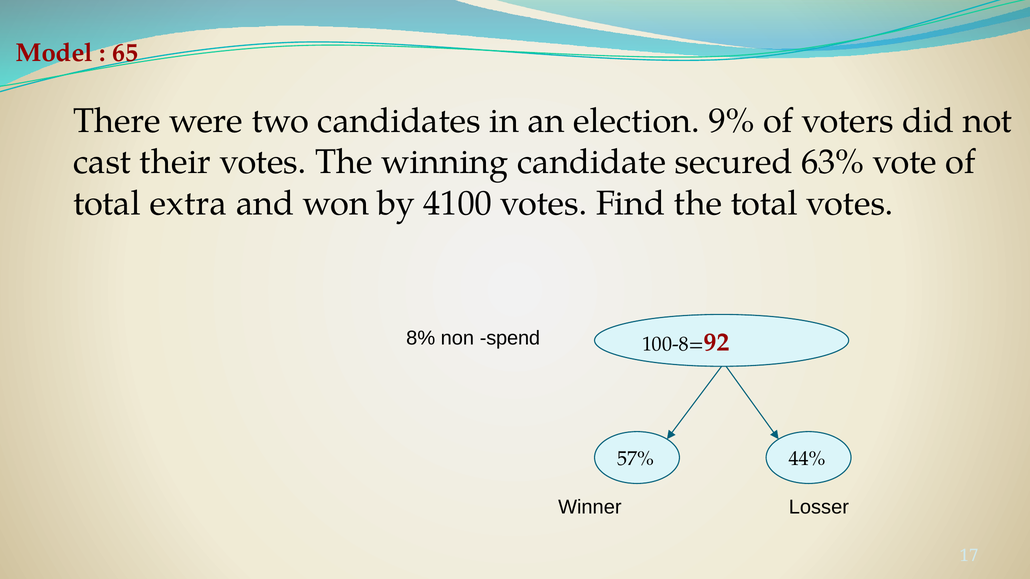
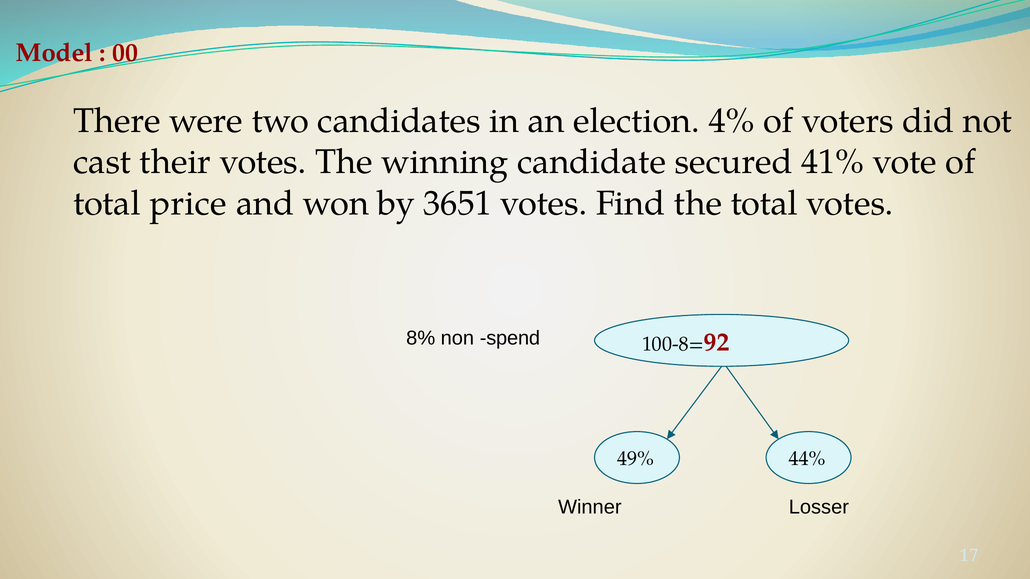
65: 65 -> 00
9%: 9% -> 4%
63%: 63% -> 41%
extra: extra -> price
4100: 4100 -> 3651
57%: 57% -> 49%
